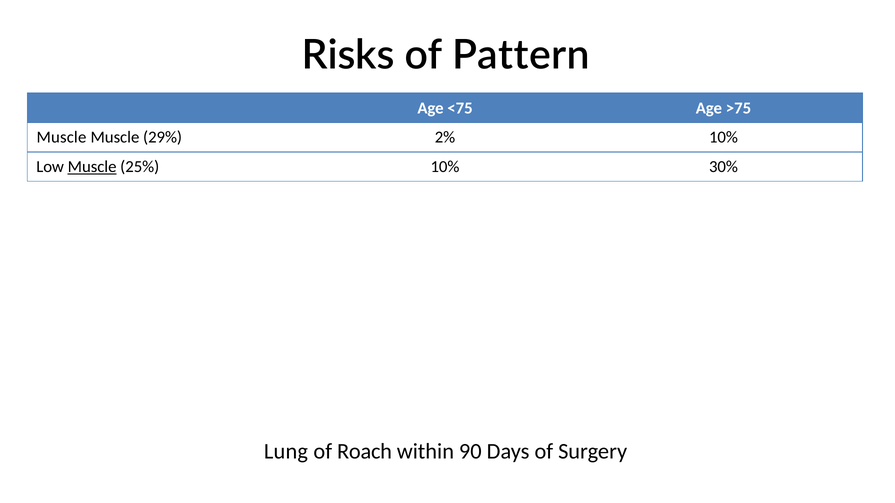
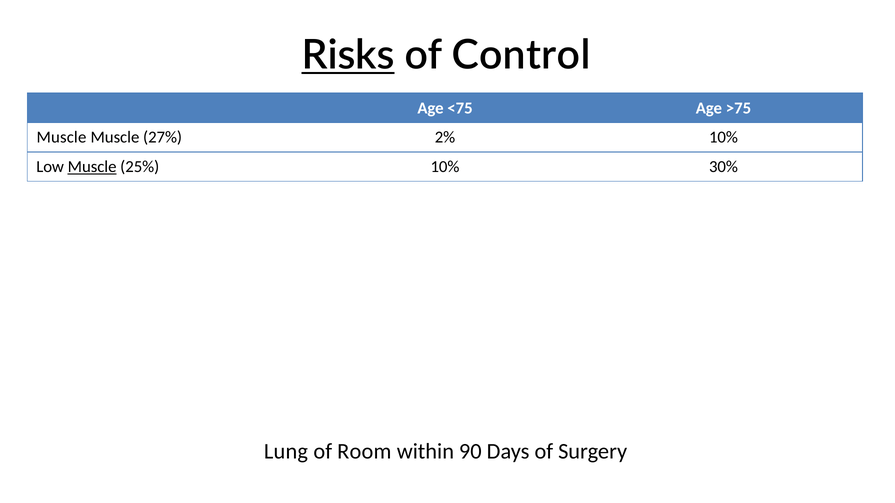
Risks underline: none -> present
Pattern: Pattern -> Control
29%: 29% -> 27%
Roach: Roach -> Room
